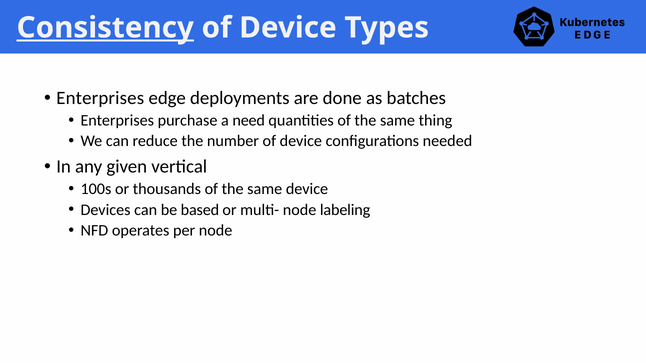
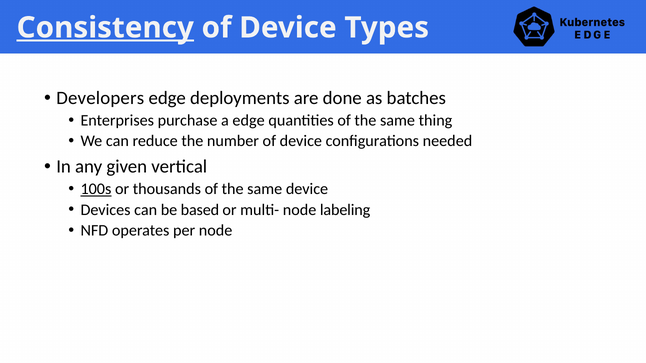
Enterprises at (100, 98): Enterprises -> Developers
a need: need -> edge
100s underline: none -> present
